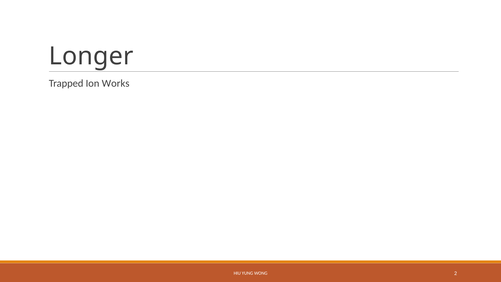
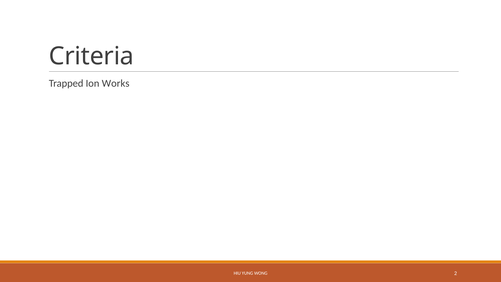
Longer: Longer -> Criteria
